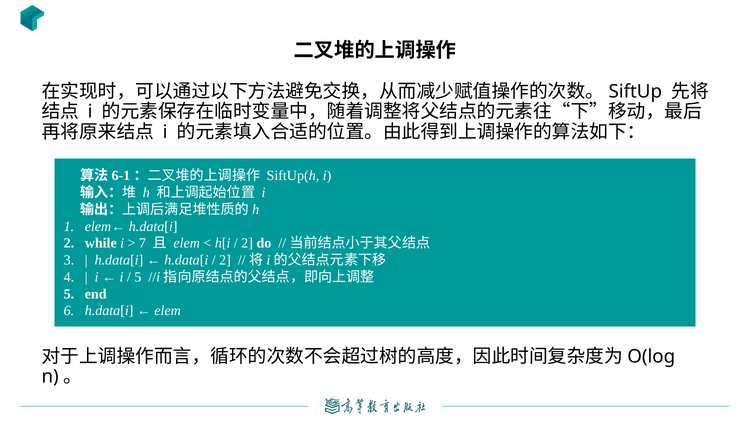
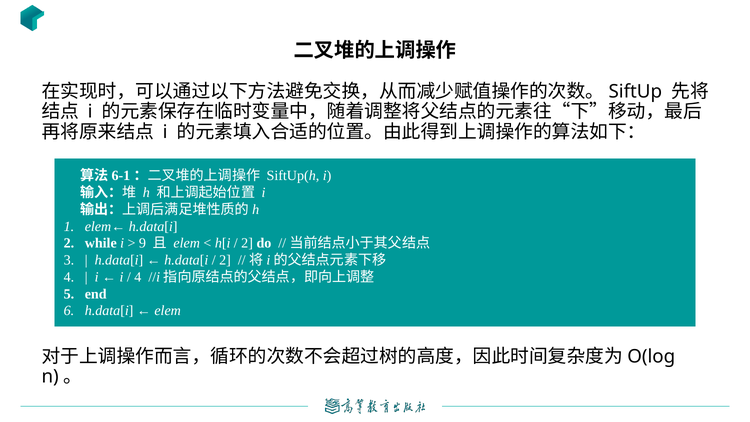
7: 7 -> 9
5 at (138, 277): 5 -> 4
